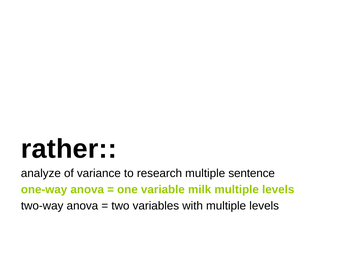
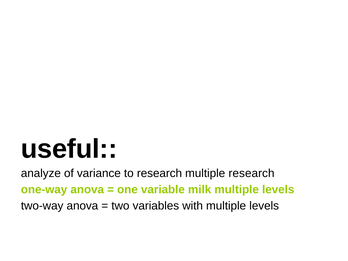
rather: rather -> useful
multiple sentence: sentence -> research
